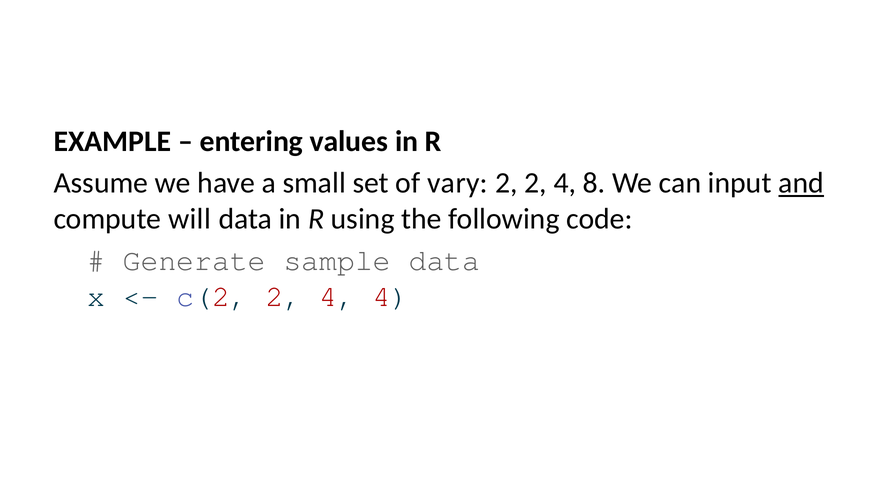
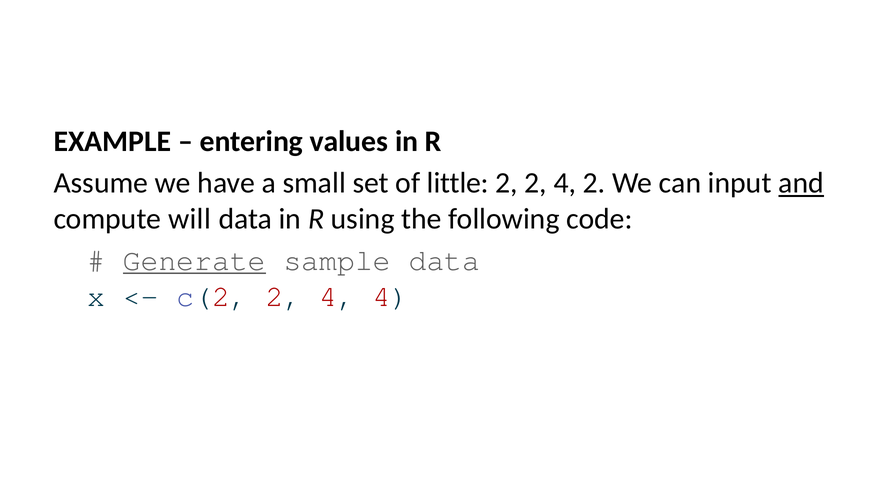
vary: vary -> little
4 8: 8 -> 2
Generate underline: none -> present
